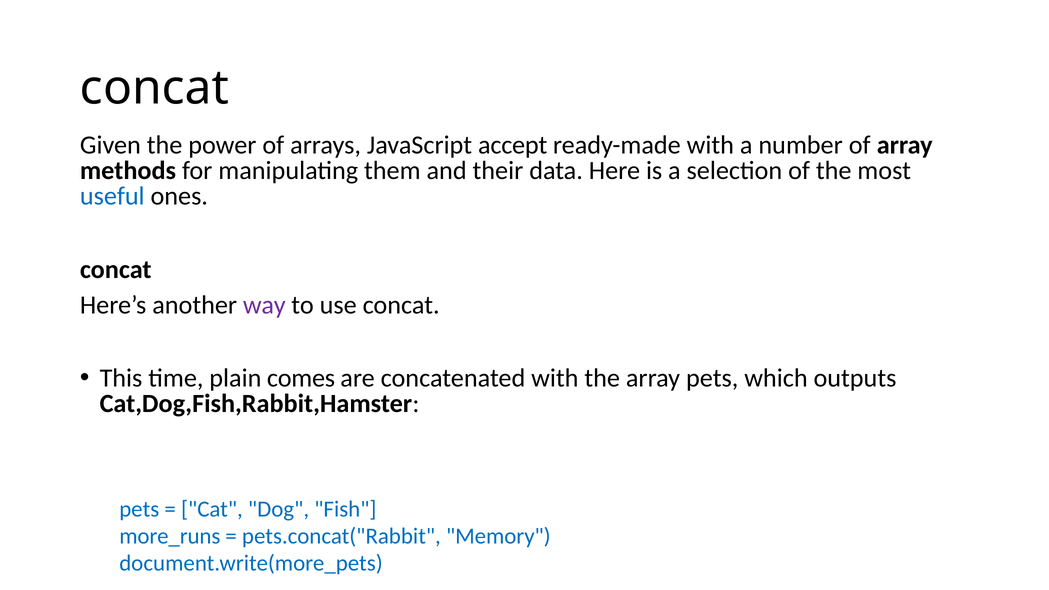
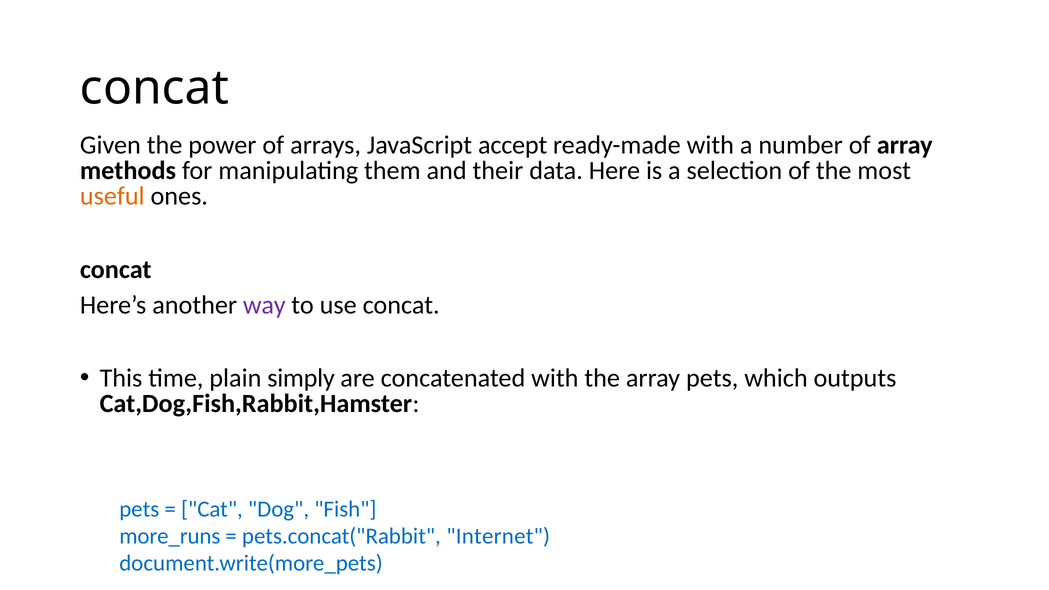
useful colour: blue -> orange
comes: comes -> simply
Memory: Memory -> Internet
